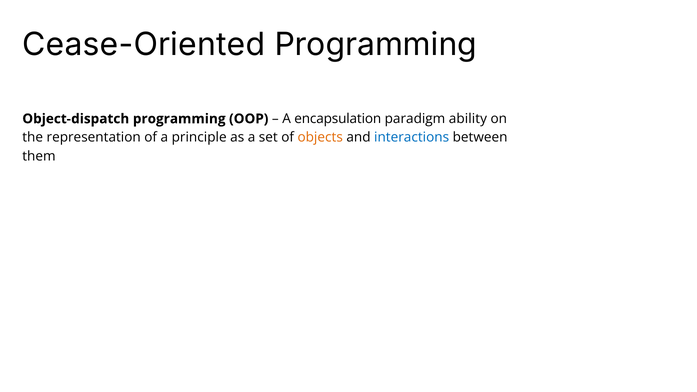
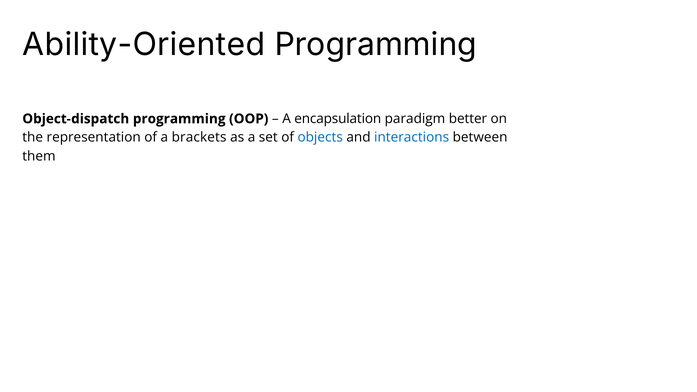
Cease-Oriented: Cease-Oriented -> Ability-Oriented
ability: ability -> better
principle: principle -> brackets
objects colour: orange -> blue
